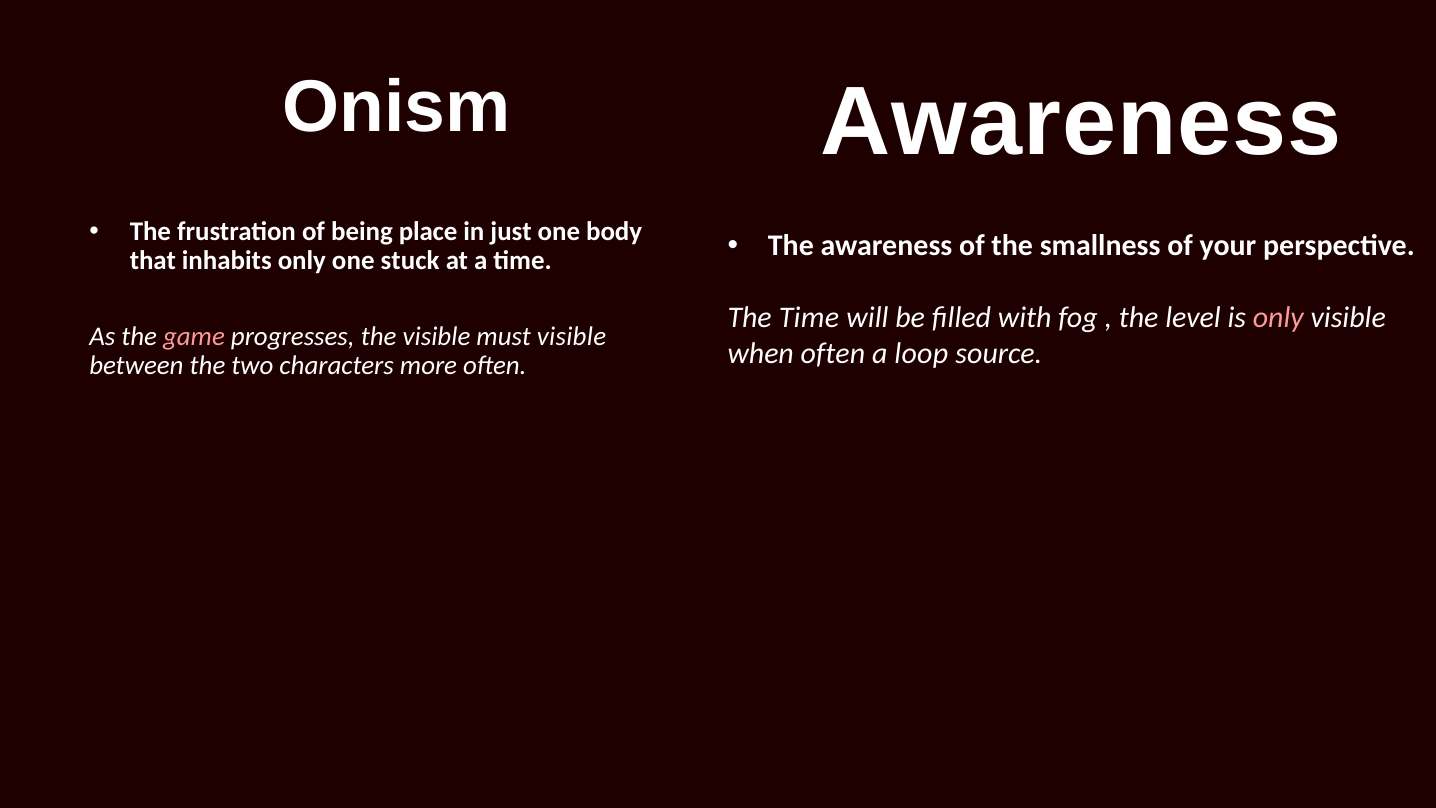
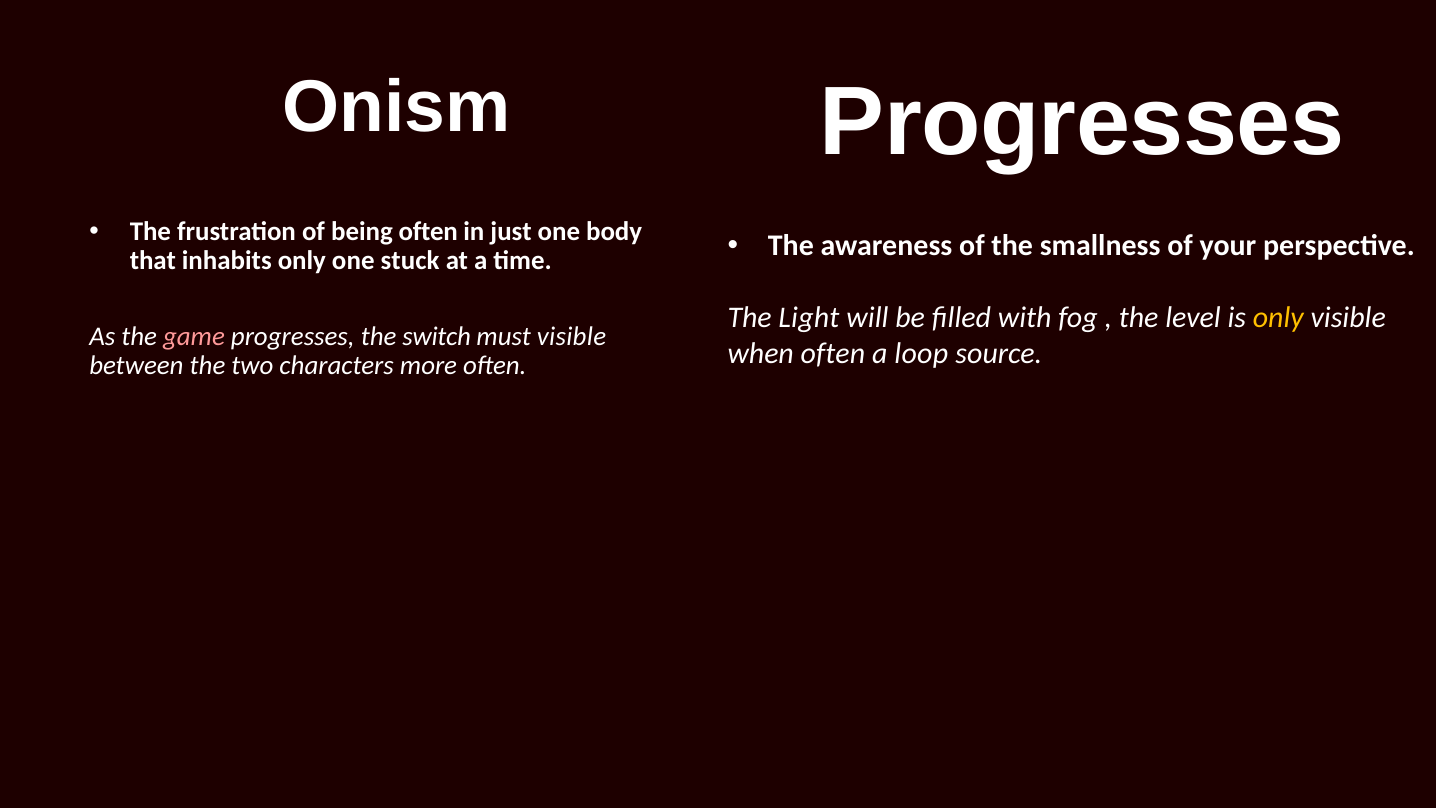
Awareness at (1081, 122): Awareness -> Progresses
being place: place -> often
The Time: Time -> Light
only at (1278, 318) colour: pink -> yellow
the visible: visible -> switch
